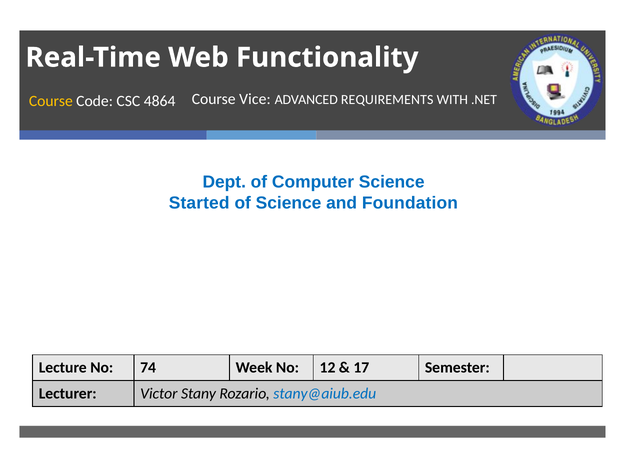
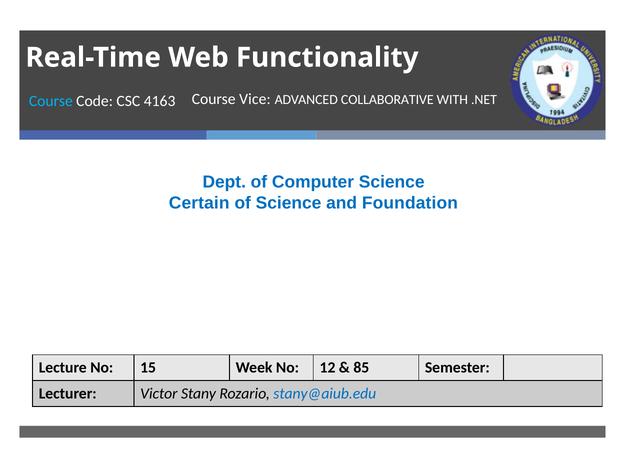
REQUIREMENTS: REQUIREMENTS -> COLLABORATIVE
Course at (51, 101) colour: yellow -> light blue
4864: 4864 -> 4163
Started: Started -> Certain
74: 74 -> 15
17: 17 -> 85
